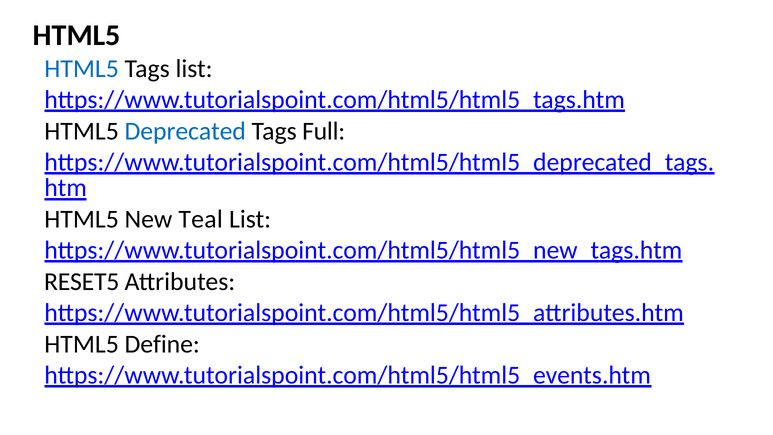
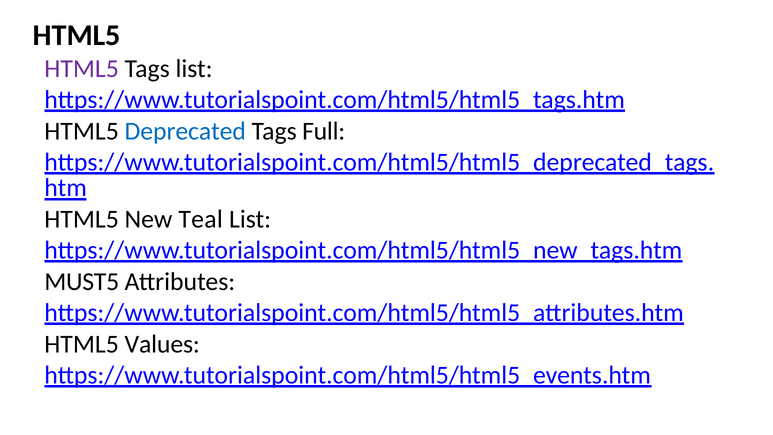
HTML5 at (82, 69) colour: blue -> purple
RESET5: RESET5 -> MUST5
Define: Define -> Values
